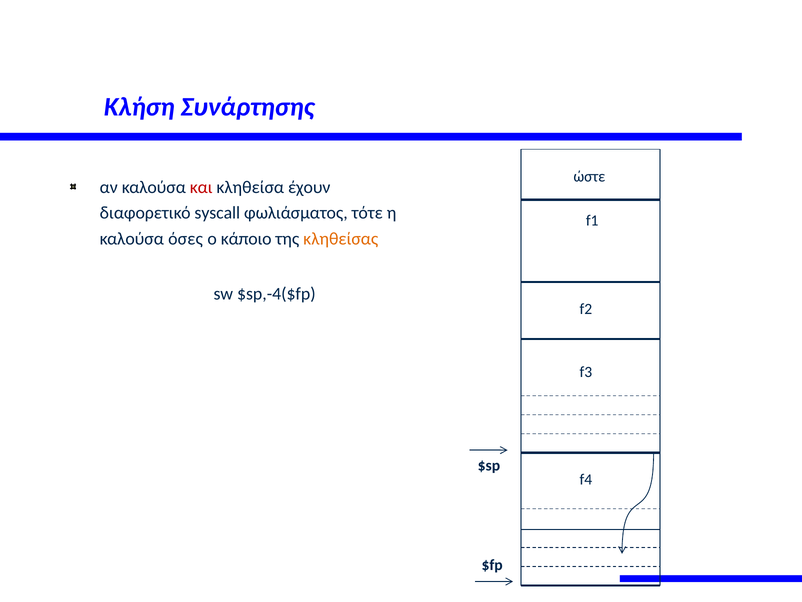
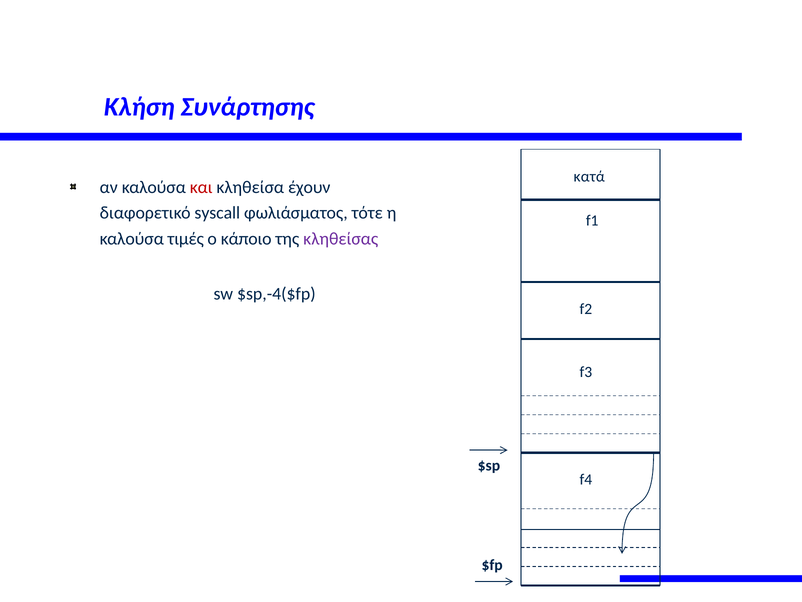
ώστε: ώστε -> κατά
όσες: όσες -> τιμές
κληθείσας colour: orange -> purple
